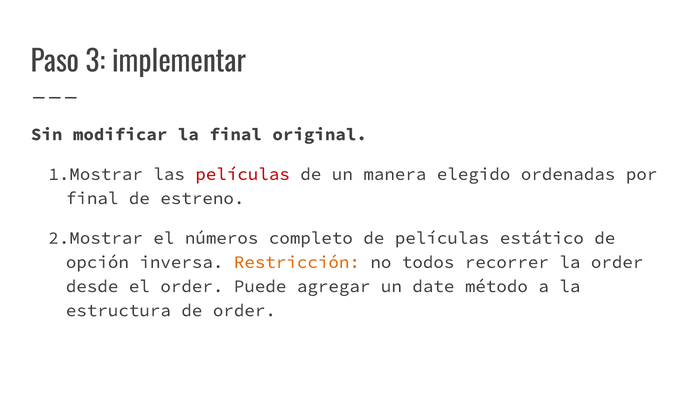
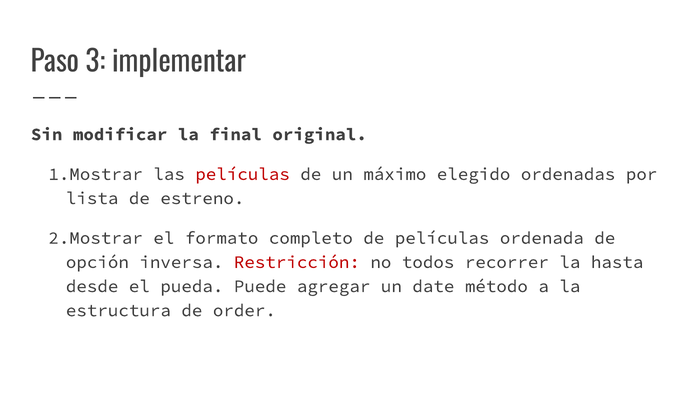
manera: manera -> máximo
final at (92, 198): final -> lista
números: números -> formato
estático: estático -> ordenada
Restricción colour: orange -> red
la order: order -> hasta
el order: order -> pueda
